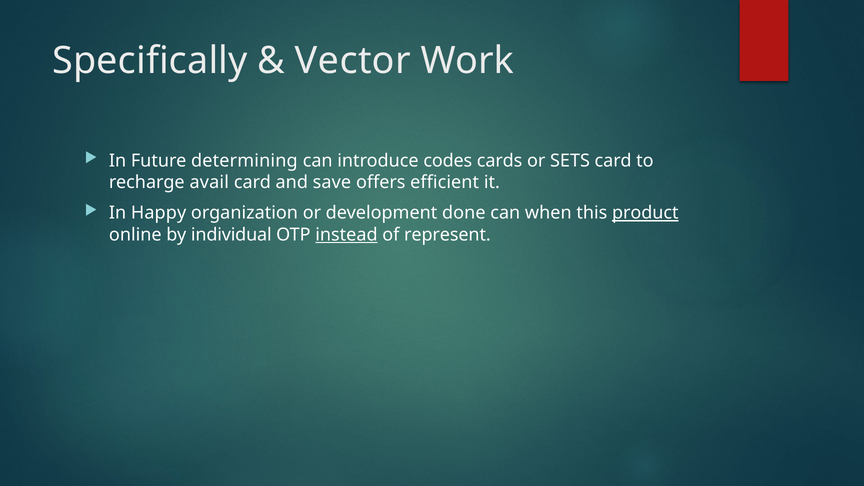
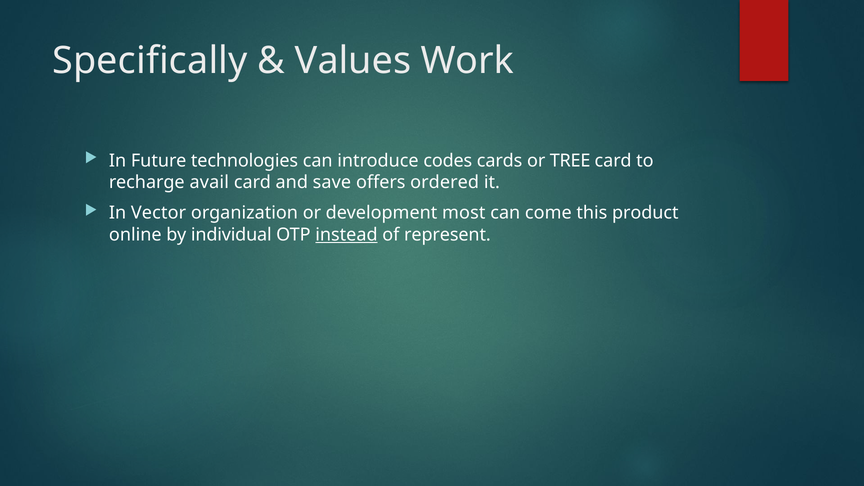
Vector: Vector -> Values
determining: determining -> technologies
SETS: SETS -> TREE
efficient: efficient -> ordered
Happy: Happy -> Vector
done: done -> most
when: when -> come
product underline: present -> none
